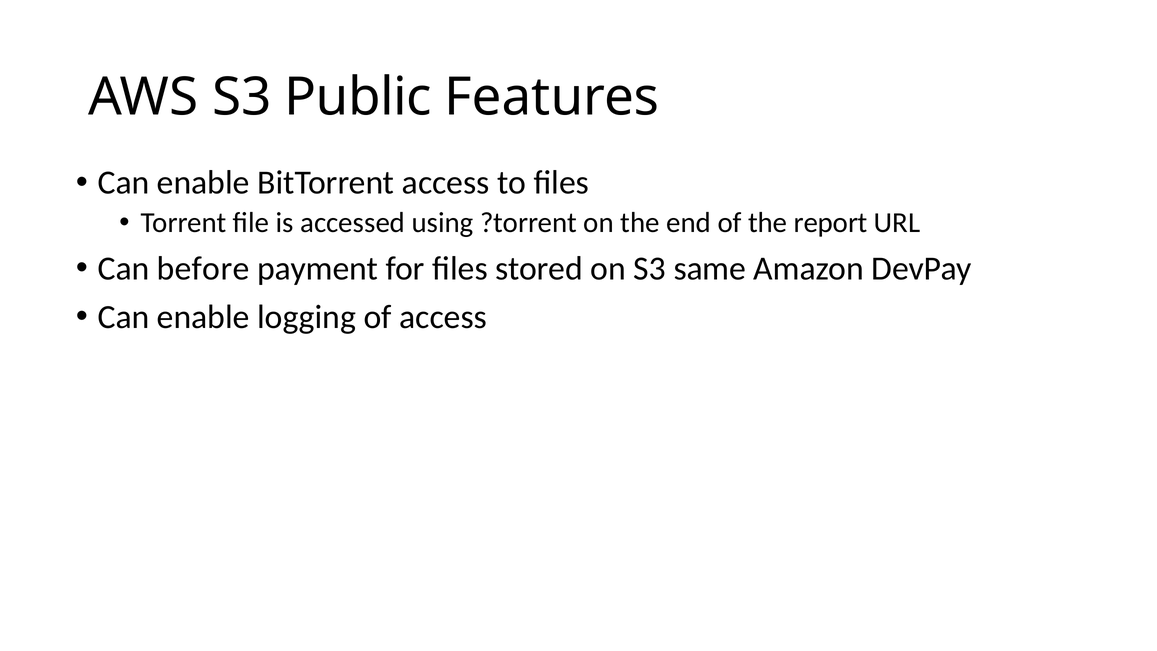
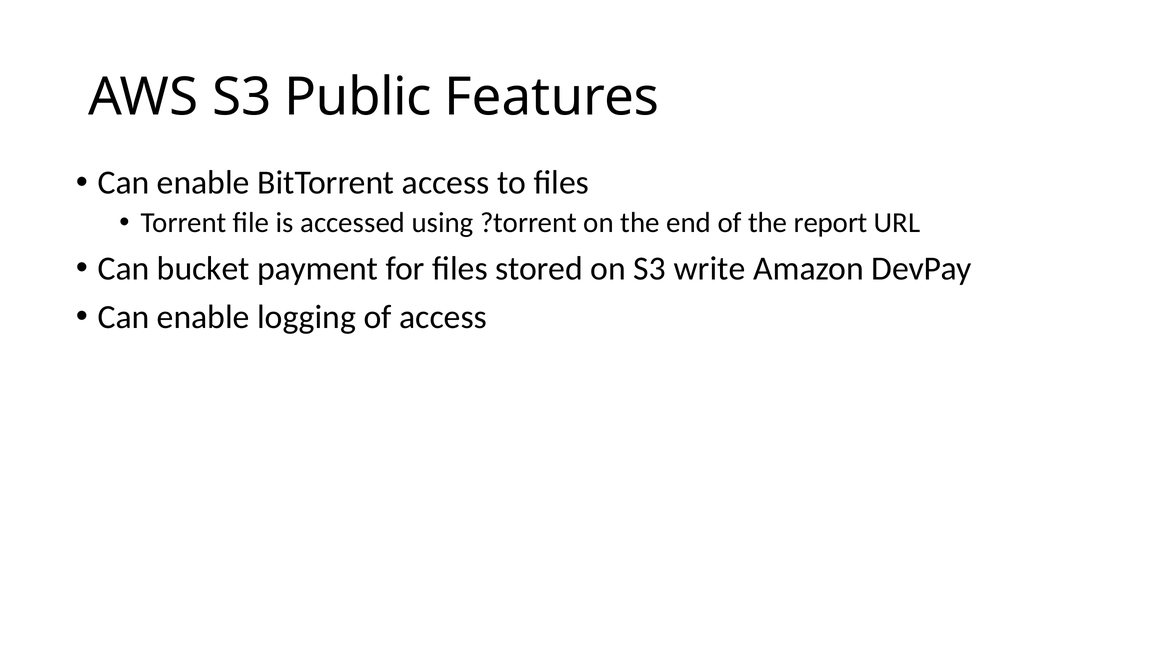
before: before -> bucket
same: same -> write
